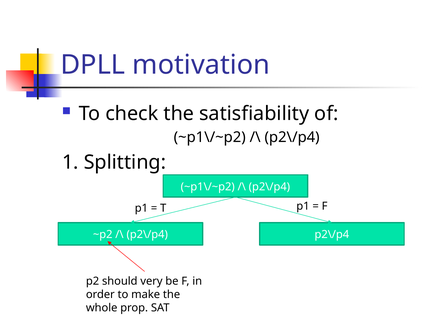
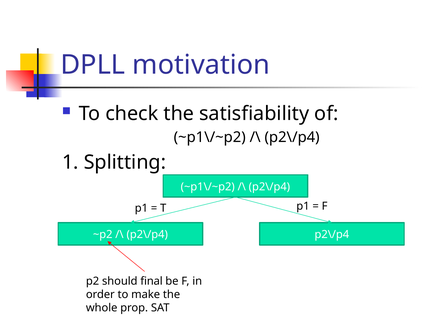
very: very -> final
